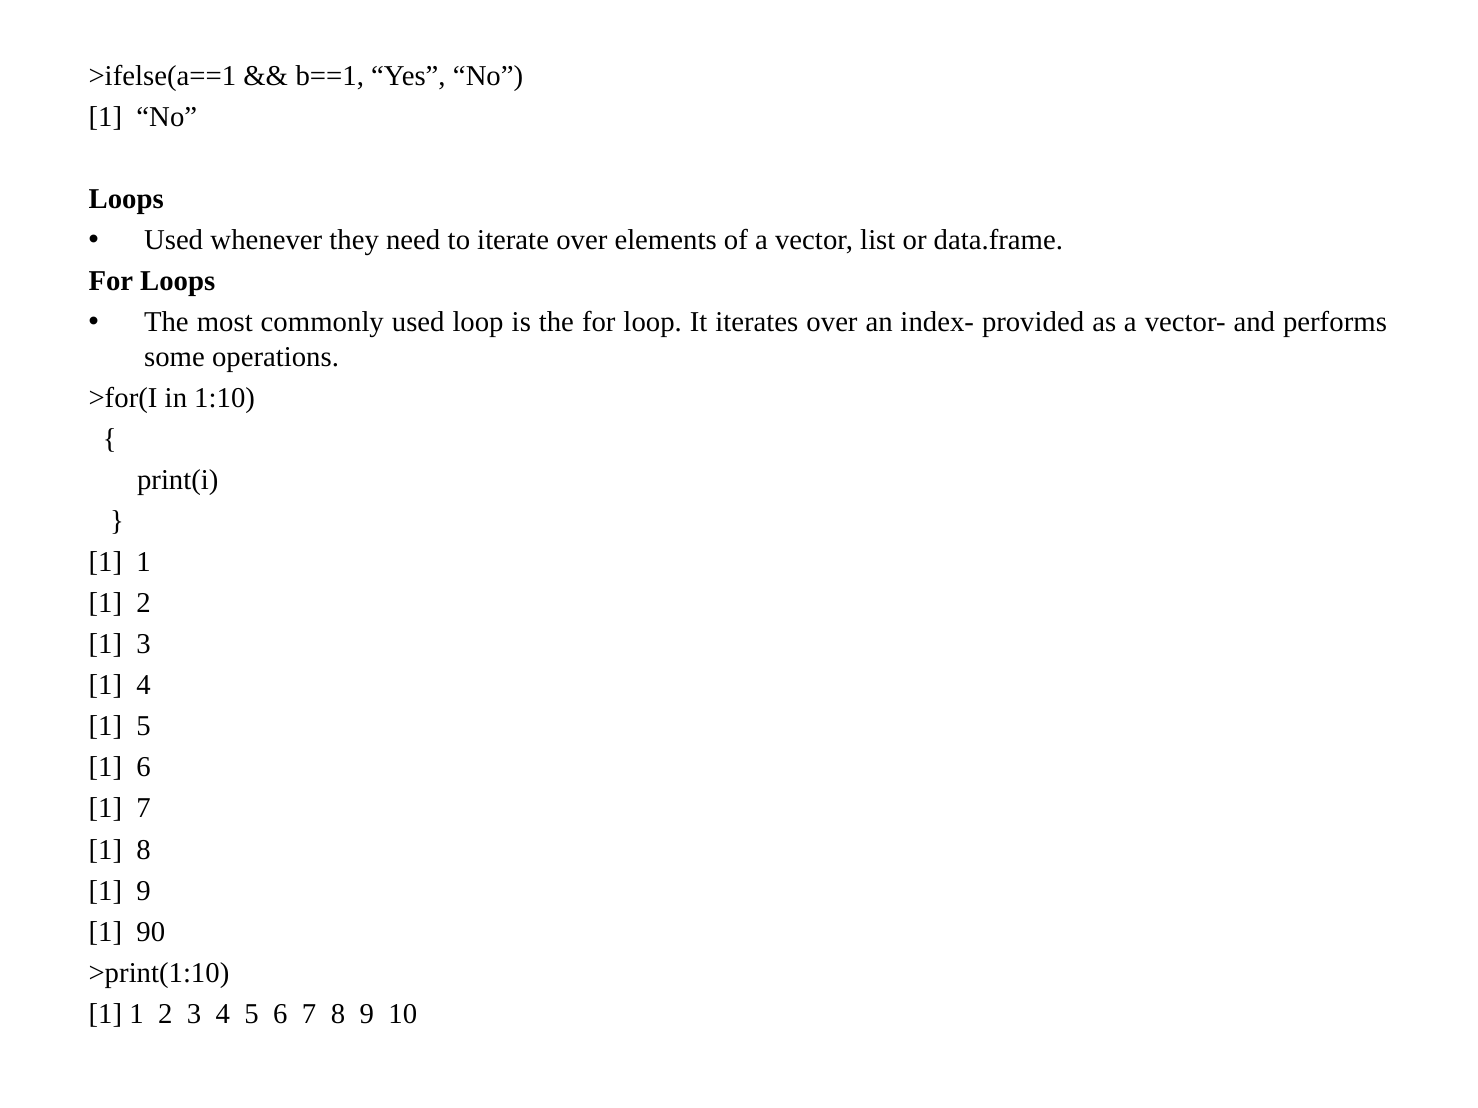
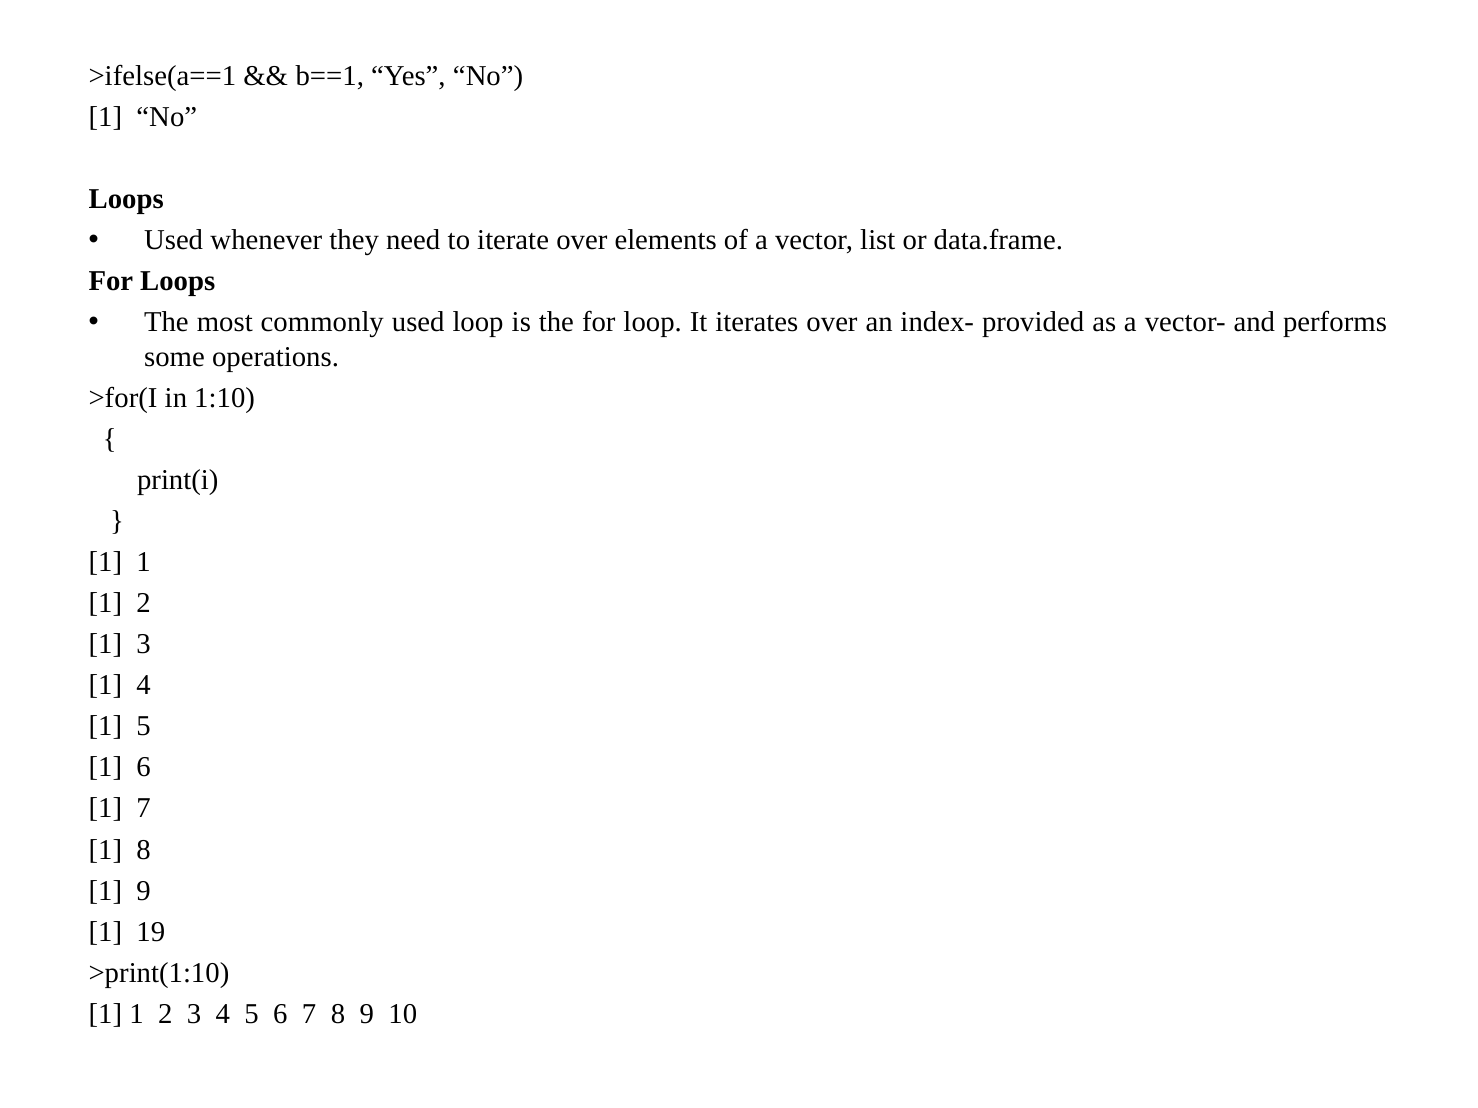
90: 90 -> 19
